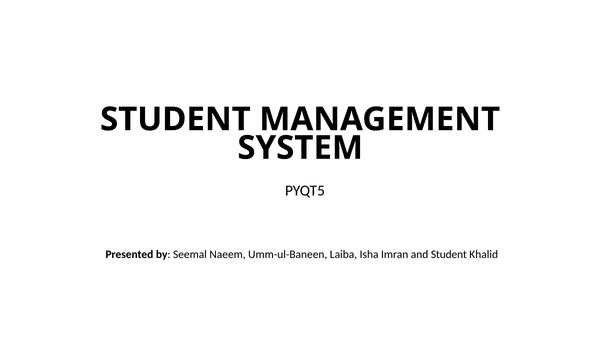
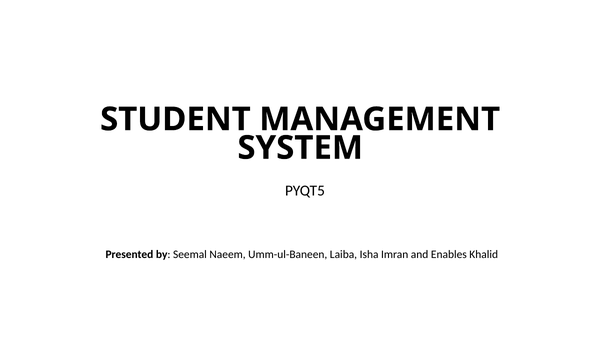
and Student: Student -> Enables
